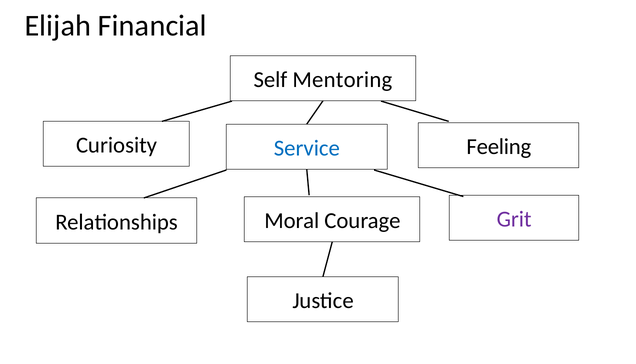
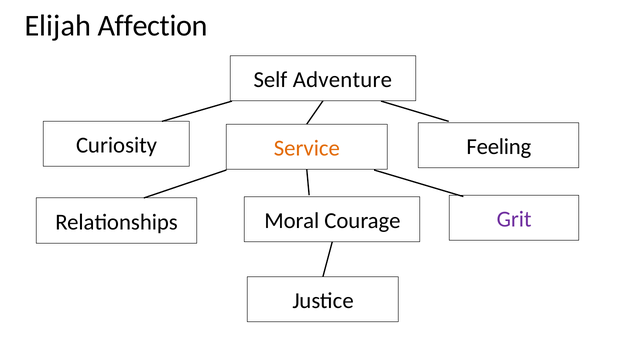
Financial: Financial -> Affection
Mentoring: Mentoring -> Adventure
Service colour: blue -> orange
